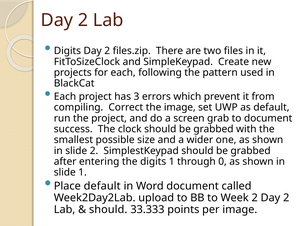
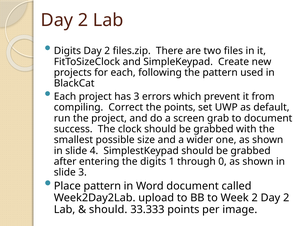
the image: image -> points
slide 2: 2 -> 4
slide 1: 1 -> 3
Place default: default -> pattern
